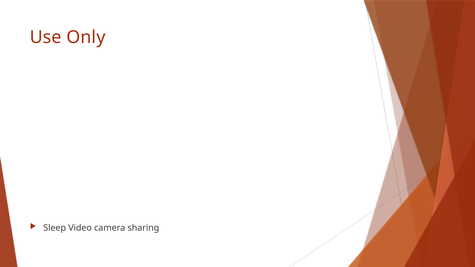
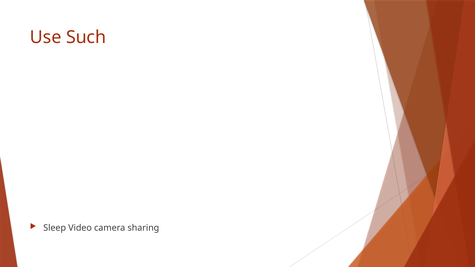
Only: Only -> Such
